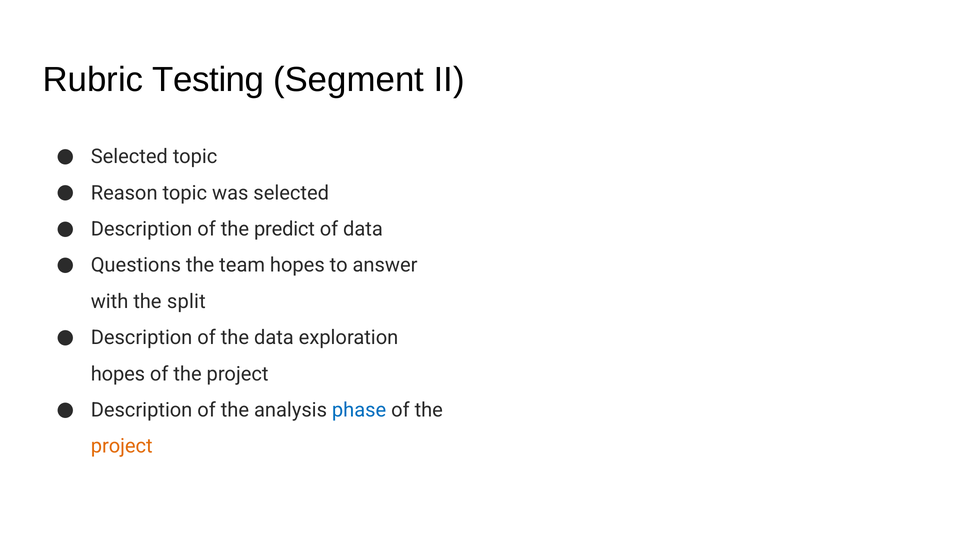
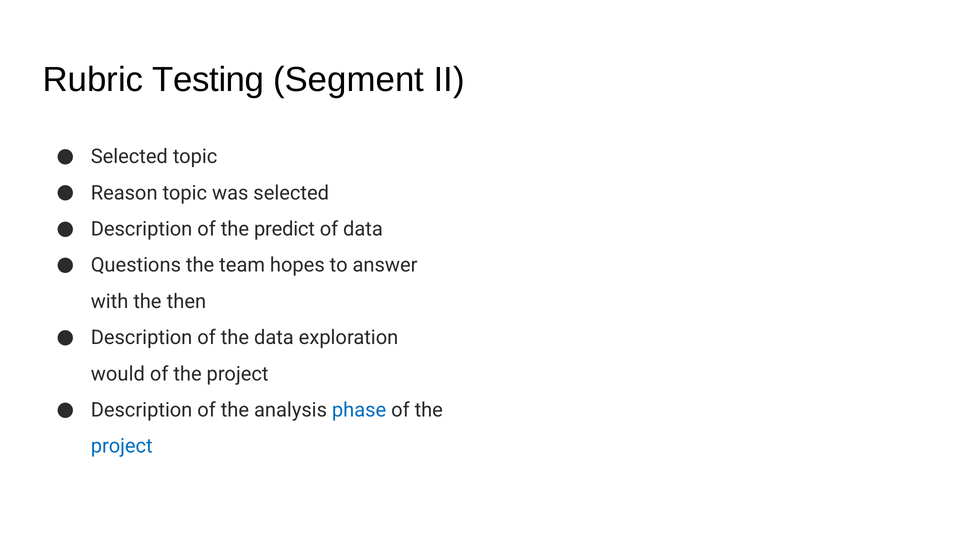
split: split -> then
hopes at (118, 374): hopes -> would
project at (122, 446) colour: orange -> blue
